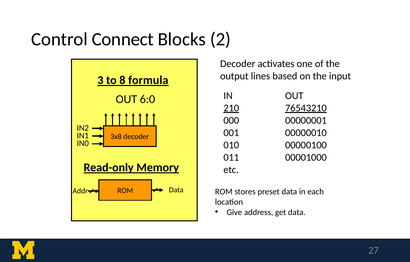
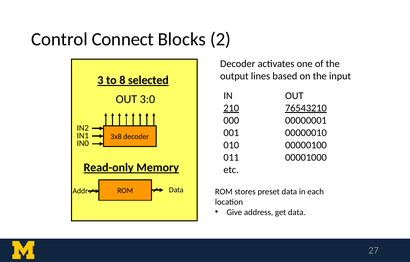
formula: formula -> selected
6:0: 6:0 -> 3:0
